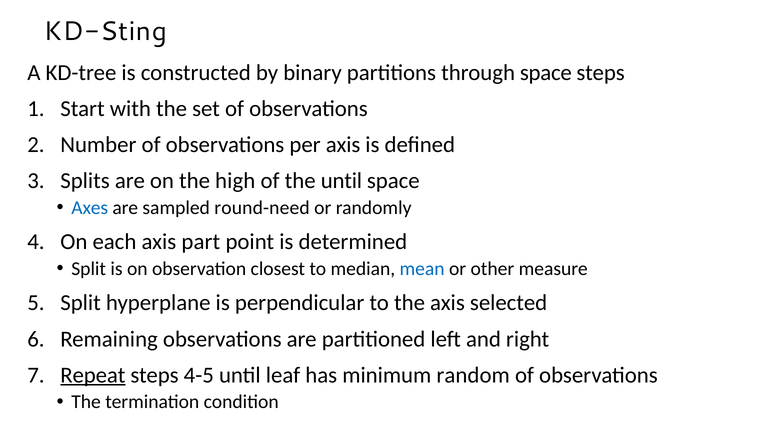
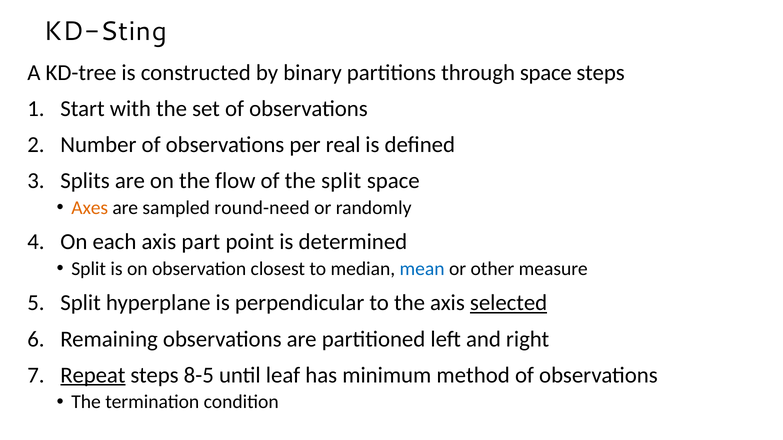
per axis: axis -> real
high: high -> flow
the until: until -> split
Axes colour: blue -> orange
selected underline: none -> present
4-5: 4-5 -> 8-5
random: random -> method
